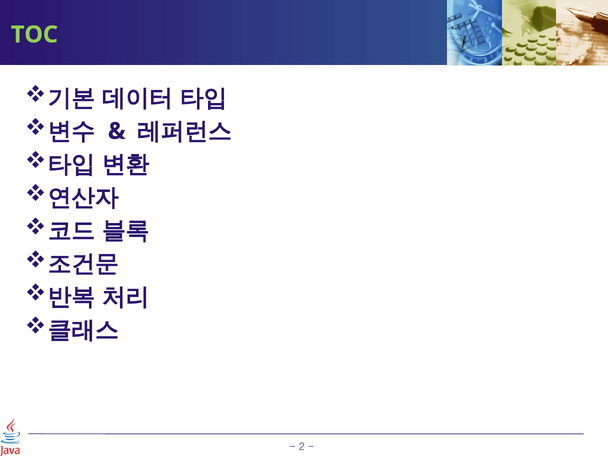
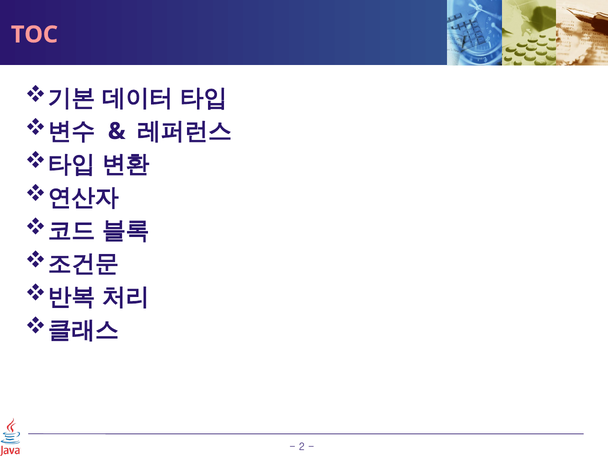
TOC colour: light green -> pink
